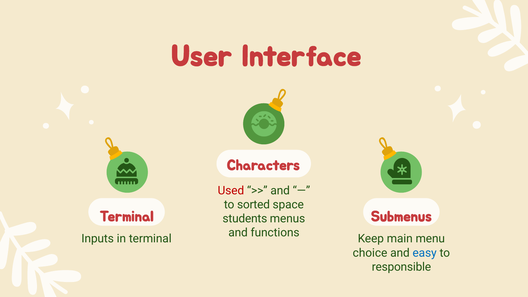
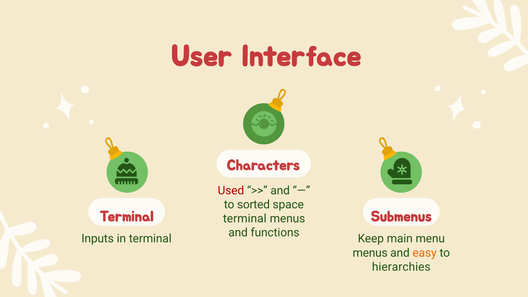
students at (245, 219): students -> terminal
choice at (370, 253): choice -> menus
easy colour: blue -> orange
responsible: responsible -> hierarchies
